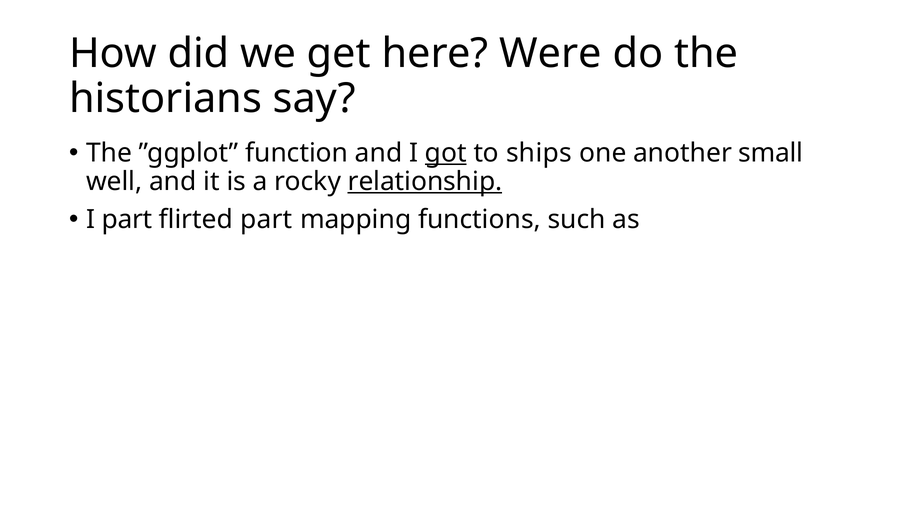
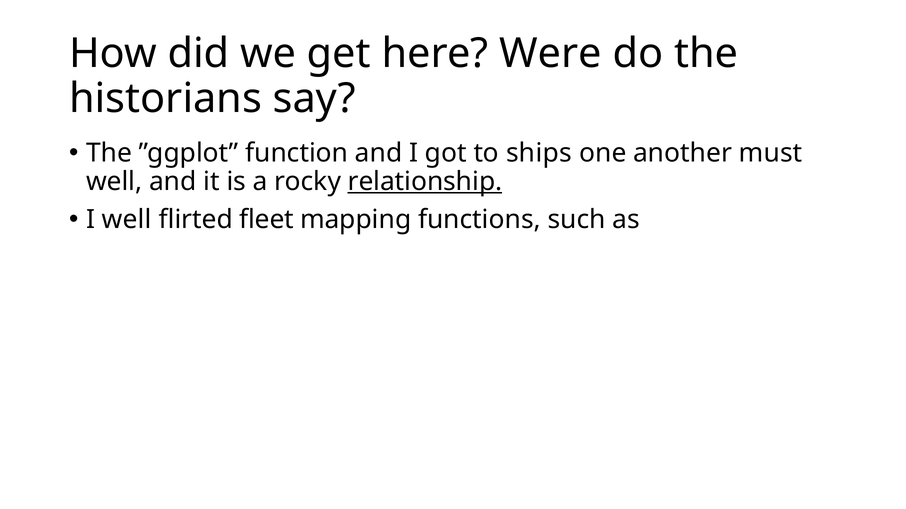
got underline: present -> none
small: small -> must
I part: part -> well
flirted part: part -> fleet
